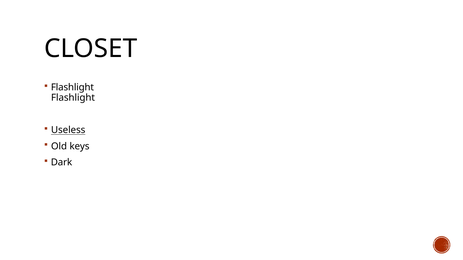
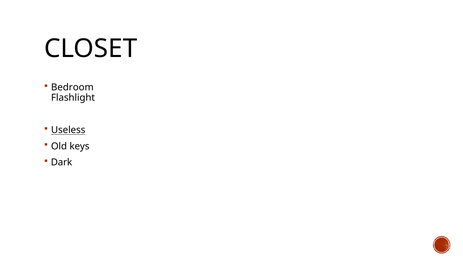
Flashlight at (72, 87): Flashlight -> Bedroom
